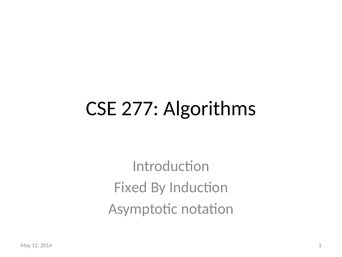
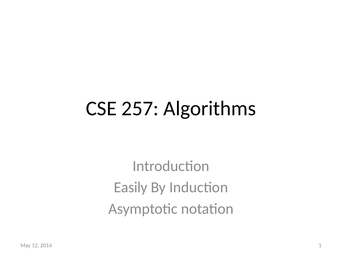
277: 277 -> 257
Fixed: Fixed -> Easily
